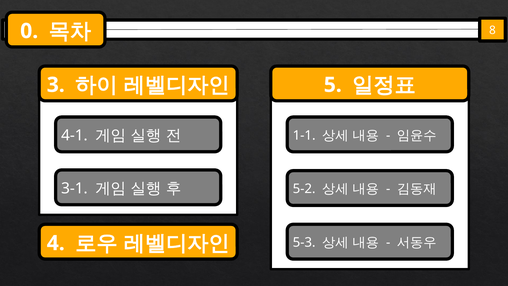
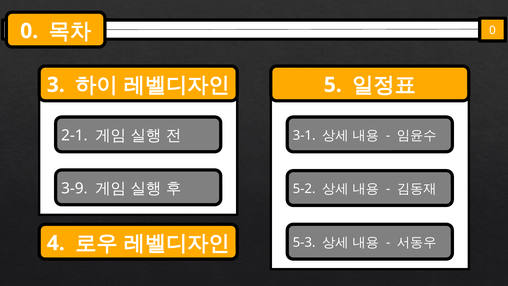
8 at (492, 30): 8 -> 0
4-1: 4-1 -> 2-1
1-1: 1-1 -> 3-1
3-1: 3-1 -> 3-9
